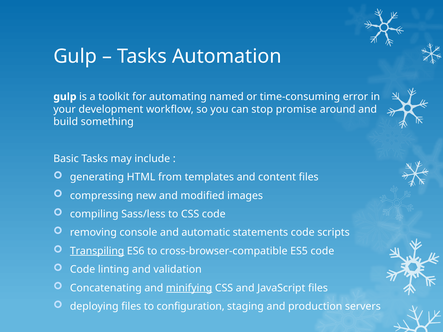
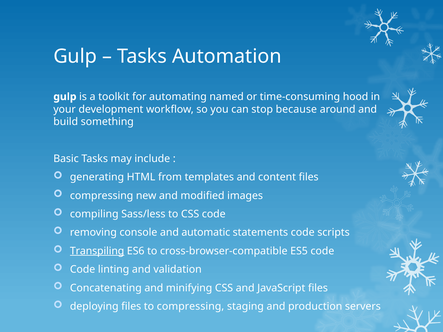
error: error -> hood
promise: promise -> because
minifying underline: present -> none
to configuration: configuration -> compressing
